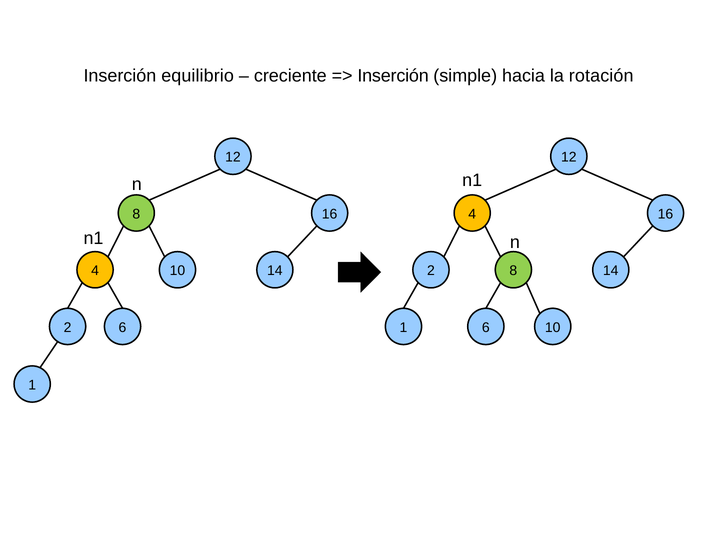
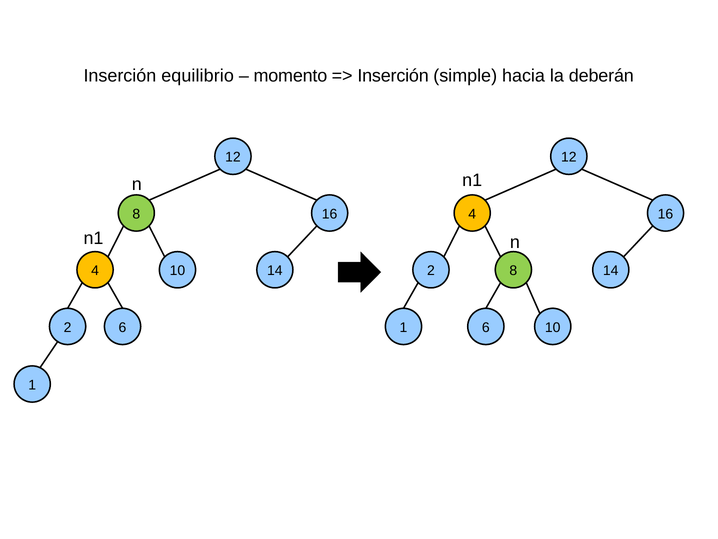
creciente: creciente -> momento
rotación: rotación -> deberán
